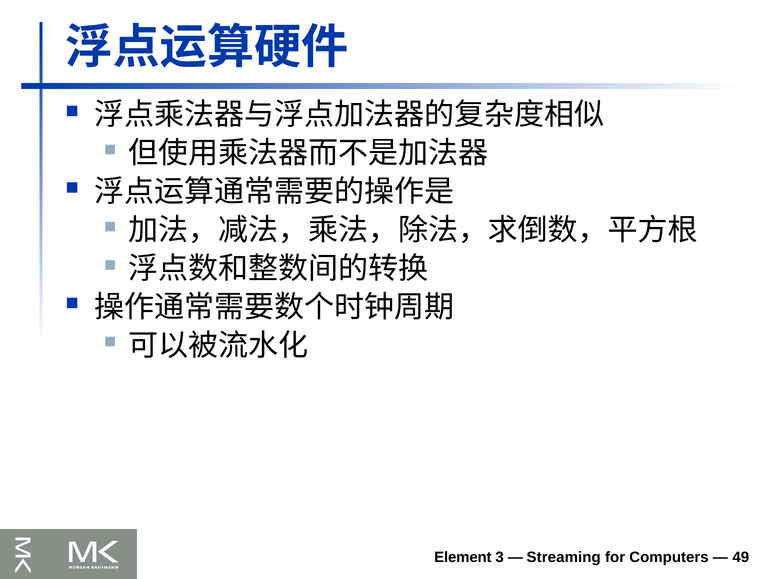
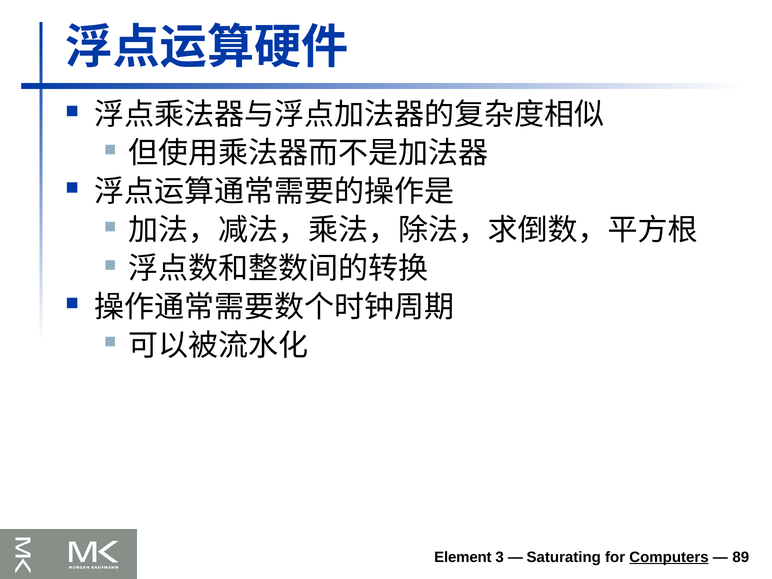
Streaming: Streaming -> Saturating
Computers underline: none -> present
49: 49 -> 89
